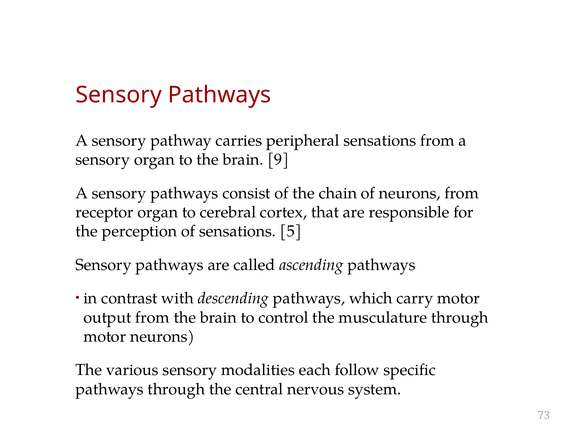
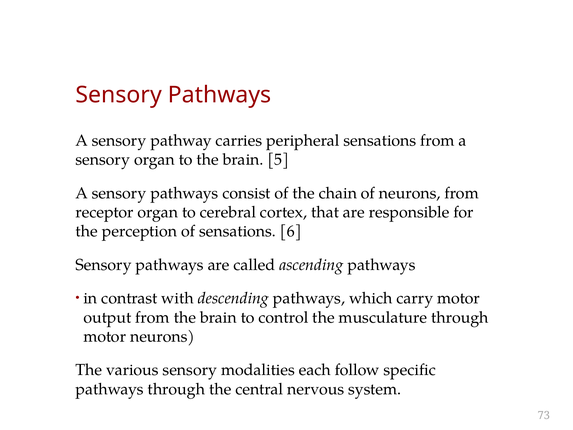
9: 9 -> 5
5: 5 -> 6
